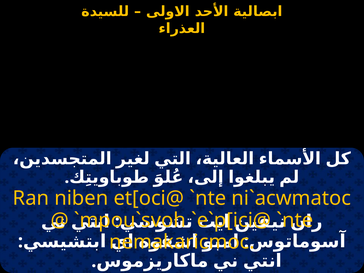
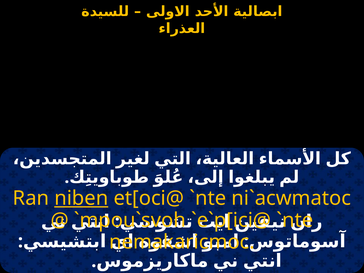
niben underline: none -> present
